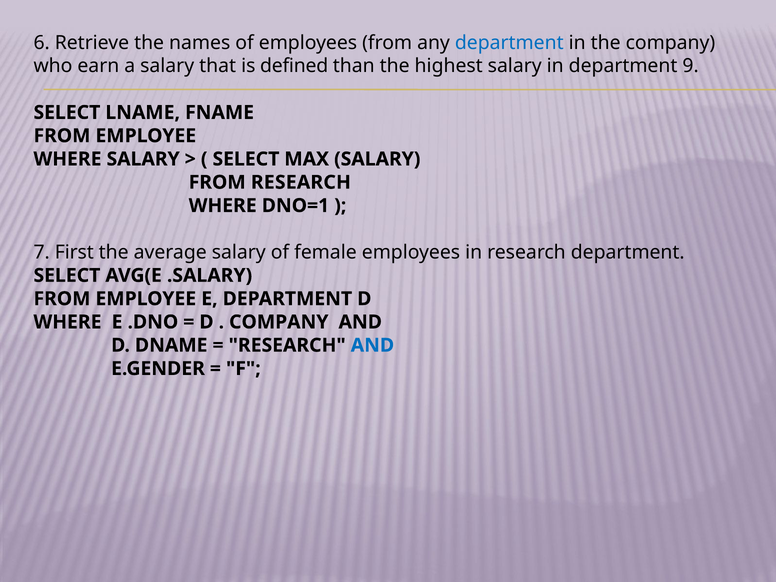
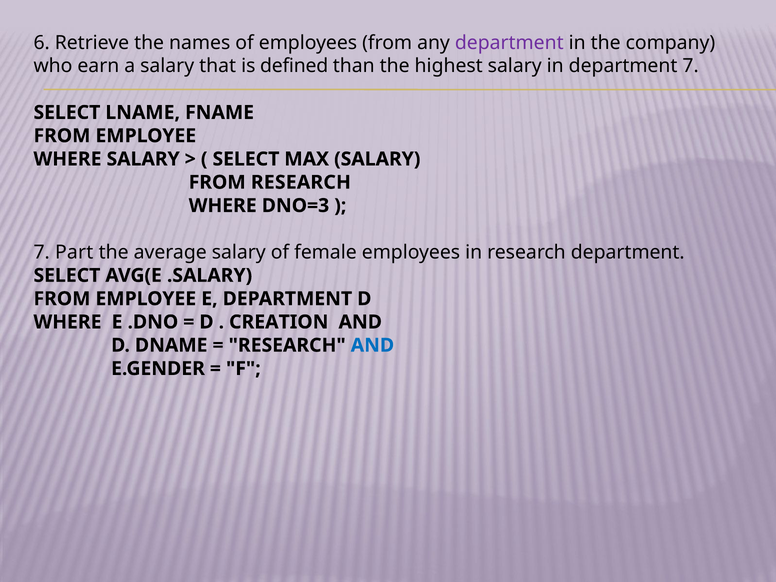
department at (509, 43) colour: blue -> purple
department 9: 9 -> 7
DNO=1: DNO=1 -> DNO=3
First: First -> Part
COMPANY at (279, 322): COMPANY -> CREATION
